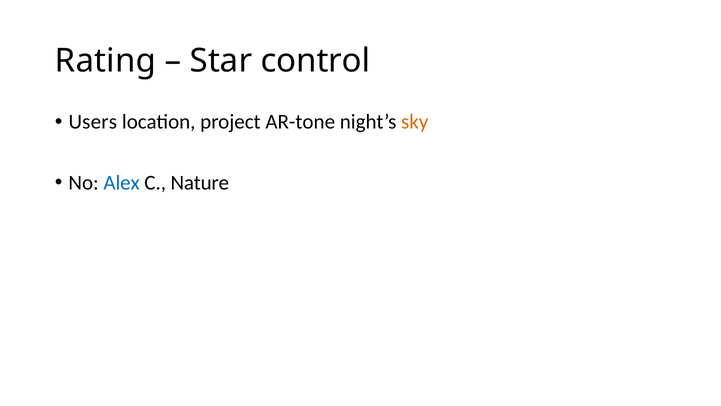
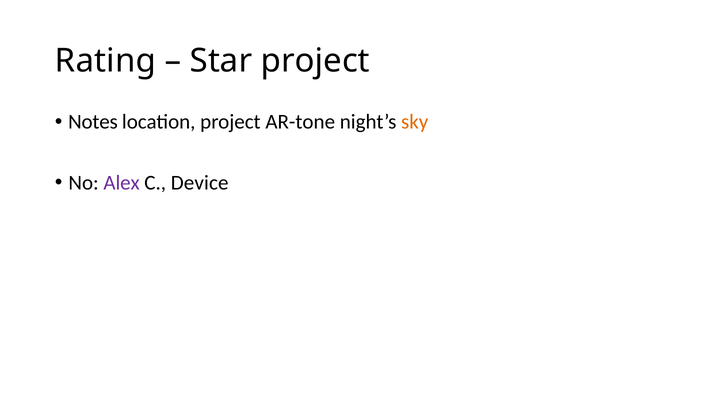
Star control: control -> project
Users: Users -> Notes
Alex colour: blue -> purple
Nature: Nature -> Device
